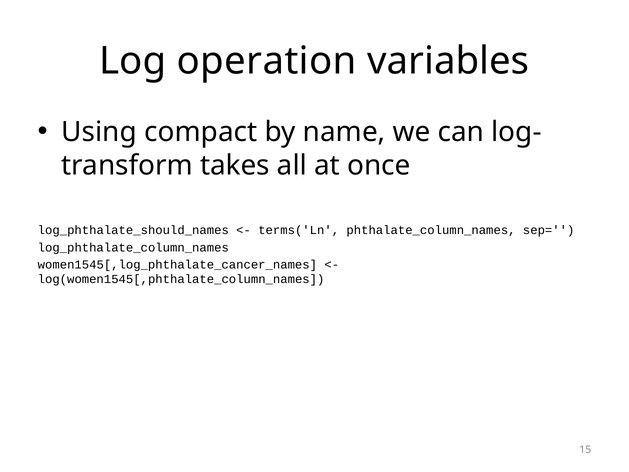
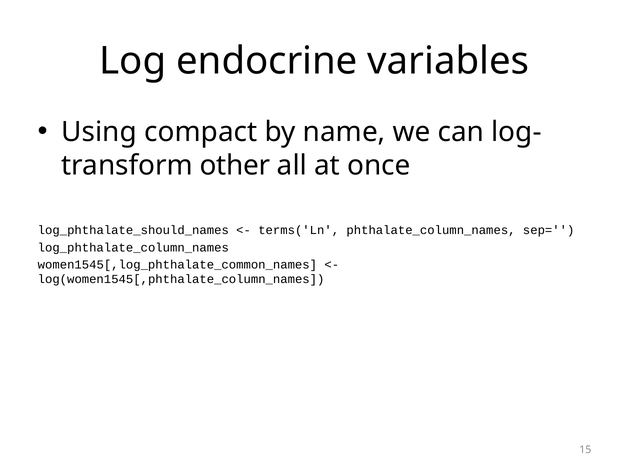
operation: operation -> endocrine
takes: takes -> other
women1545[,log_phthalate_cancer_names: women1545[,log_phthalate_cancer_names -> women1545[,log_phthalate_common_names
